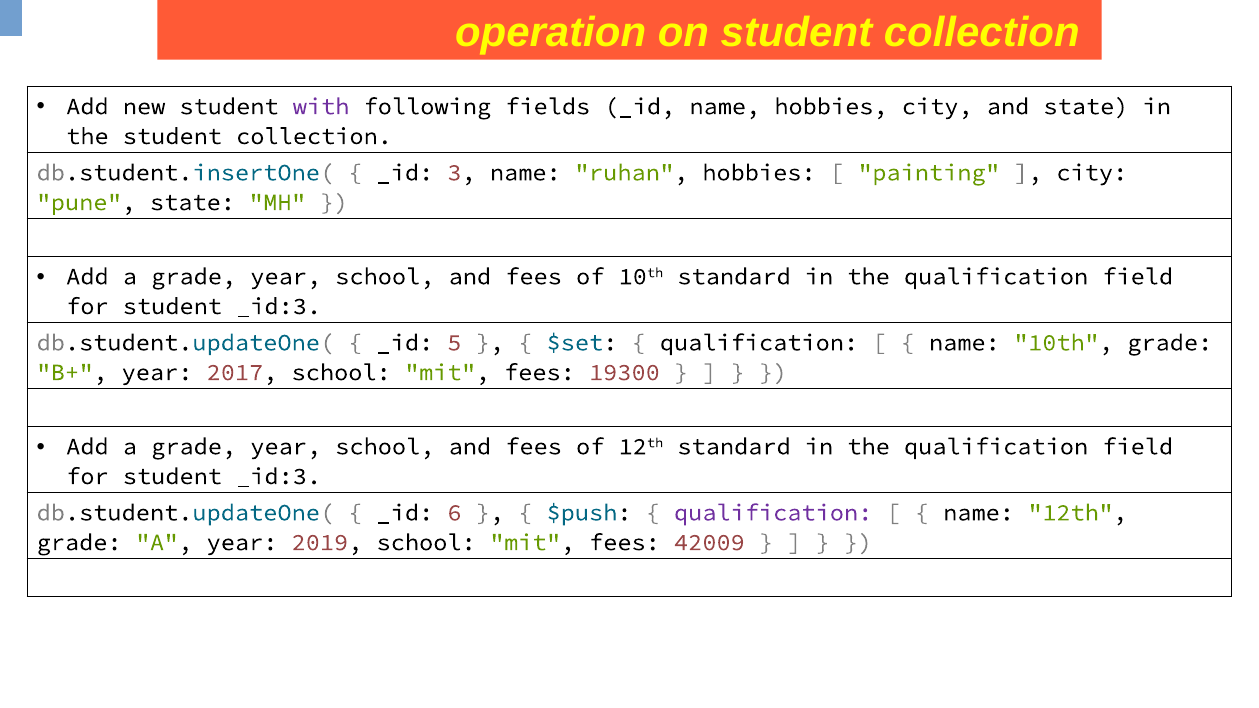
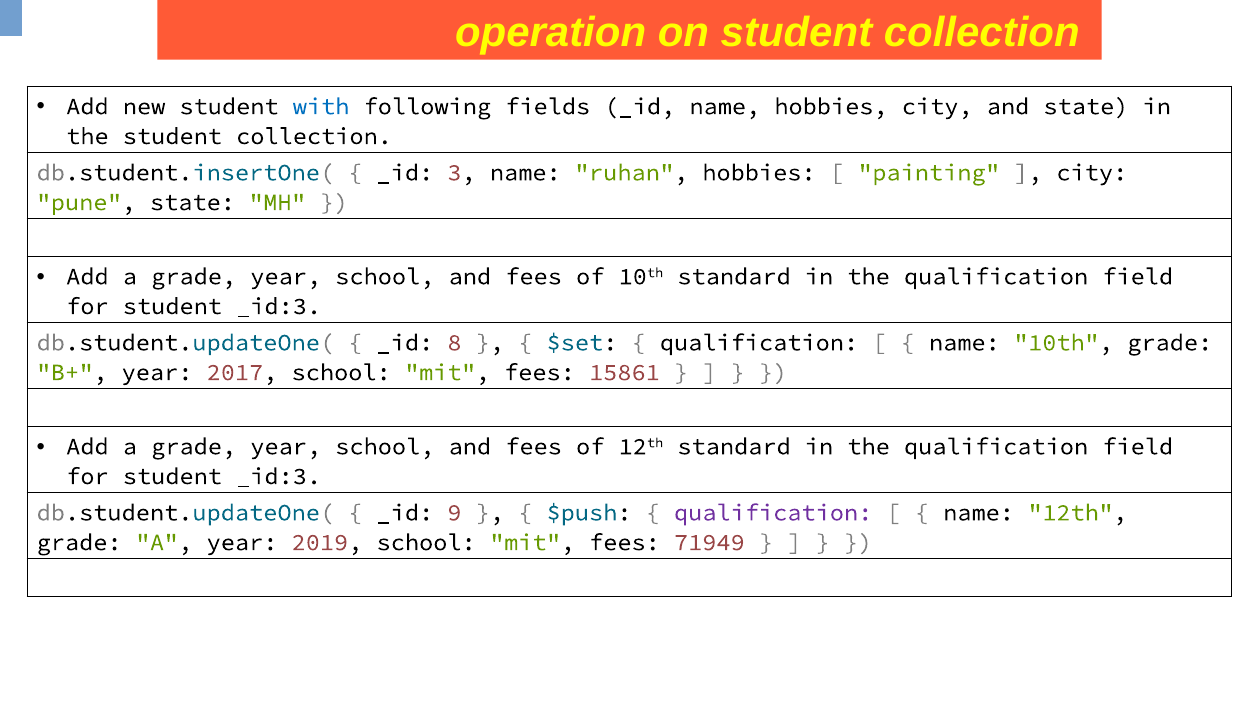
with colour: purple -> blue
5: 5 -> 8
19300: 19300 -> 15861
6: 6 -> 9
42009: 42009 -> 71949
